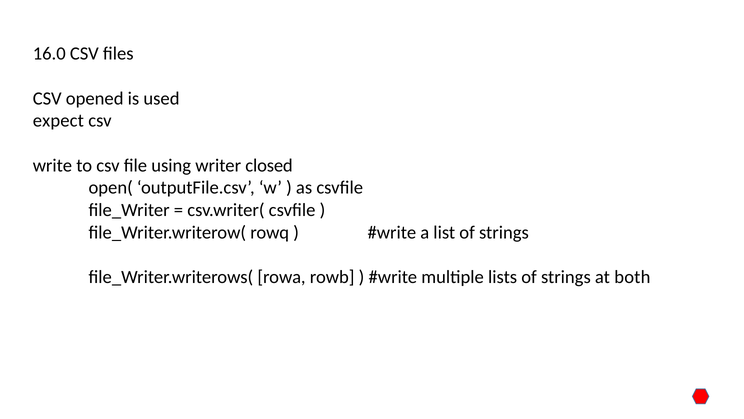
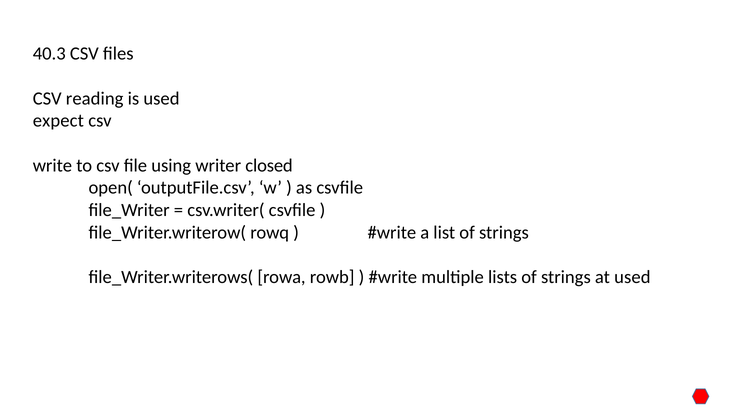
16.0: 16.0 -> 40.3
opened: opened -> reading
at both: both -> used
